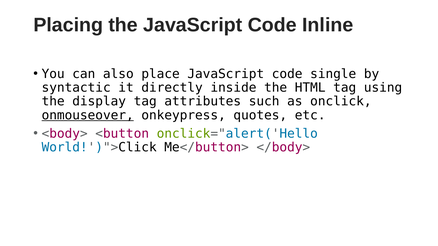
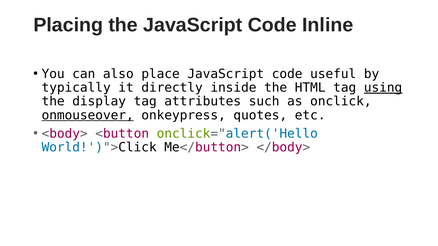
single: single -> useful
syntactic: syntactic -> typically
using underline: none -> present
